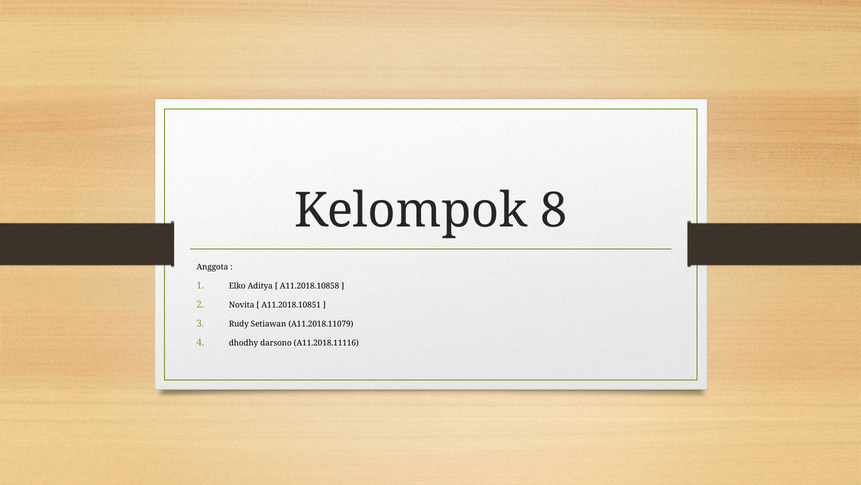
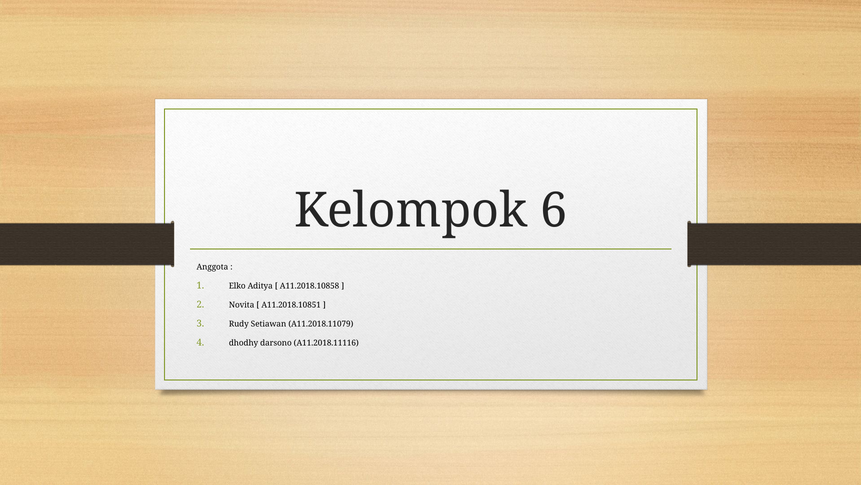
8: 8 -> 6
